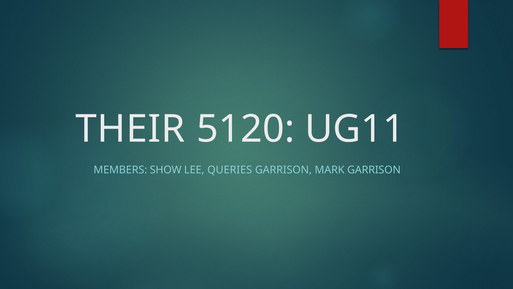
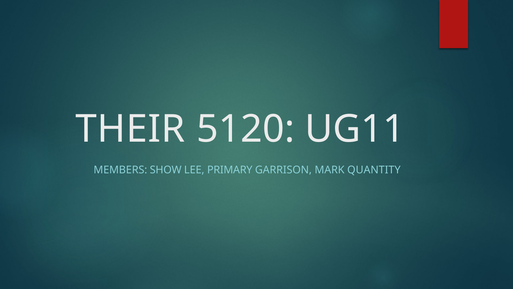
QUERIES: QUERIES -> PRIMARY
MARK GARRISON: GARRISON -> QUANTITY
